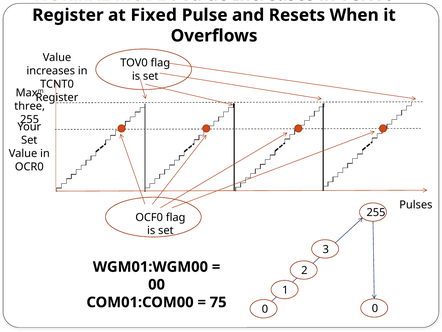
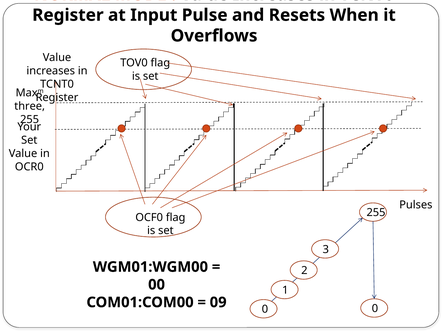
Fixed: Fixed -> Input
75: 75 -> 09
